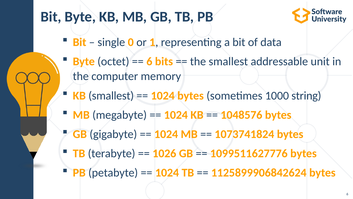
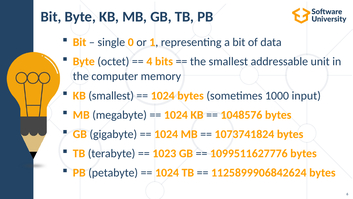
6 at (149, 61): 6 -> 4
string: string -> input
1026: 1026 -> 1023
